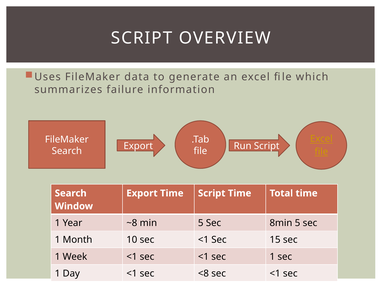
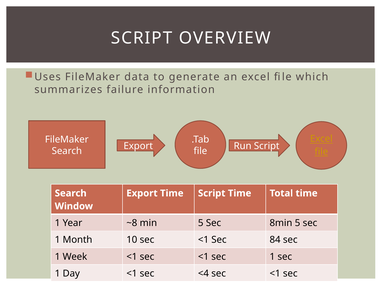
15: 15 -> 84
<8: <8 -> <4
